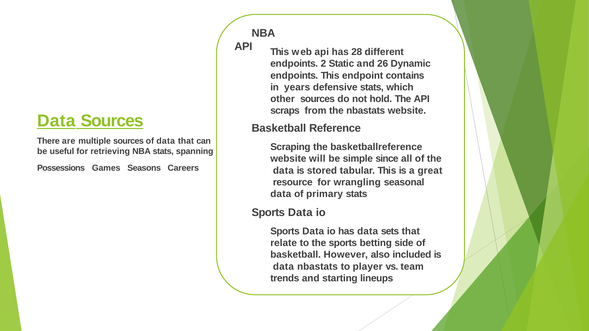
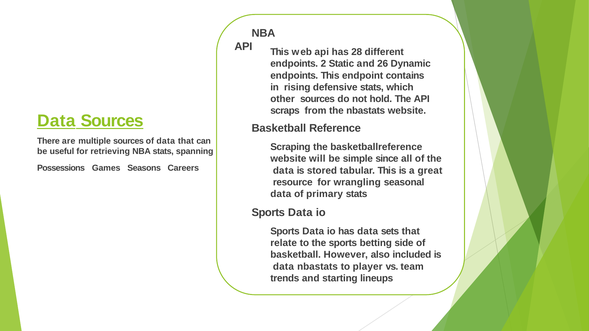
years: years -> rising
